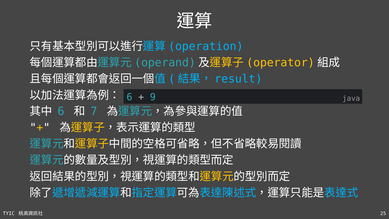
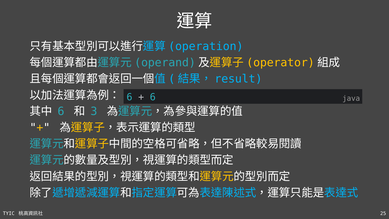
9 at (153, 97): 9 -> 6
7: 7 -> 3
